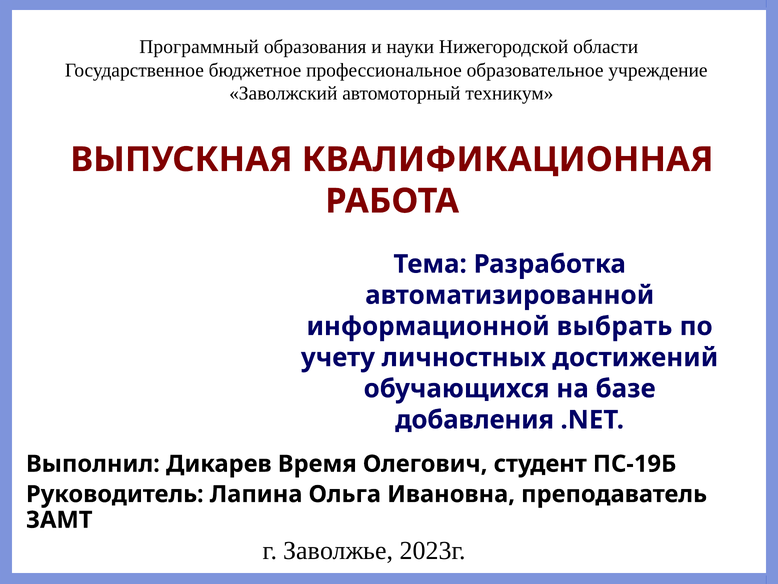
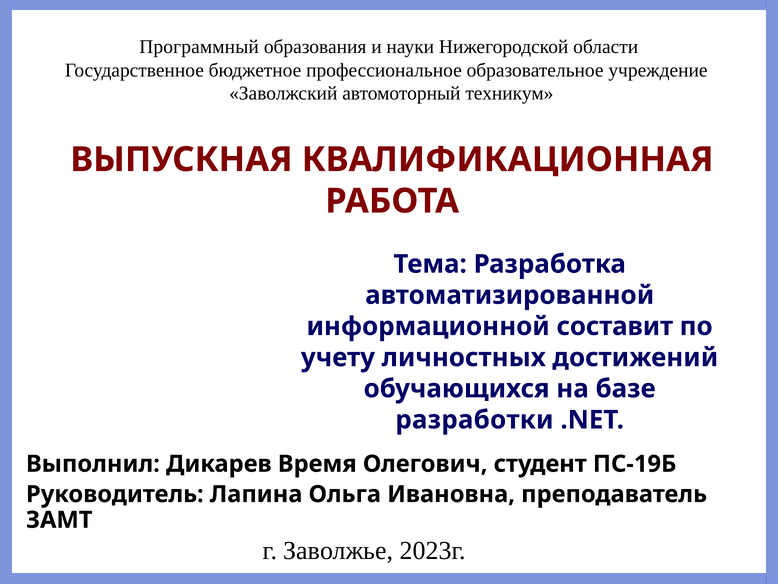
выбрать: выбрать -> составит
добавления: добавления -> разработки
